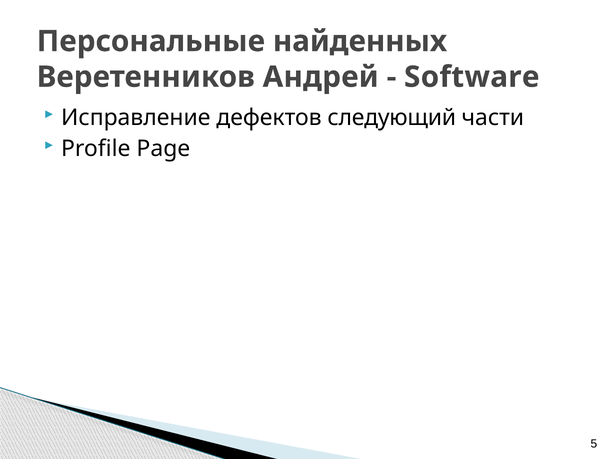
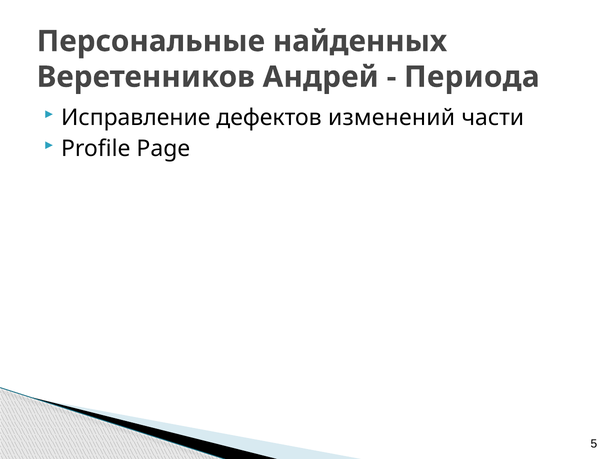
Software: Software -> Периода
следующий: следующий -> изменений
